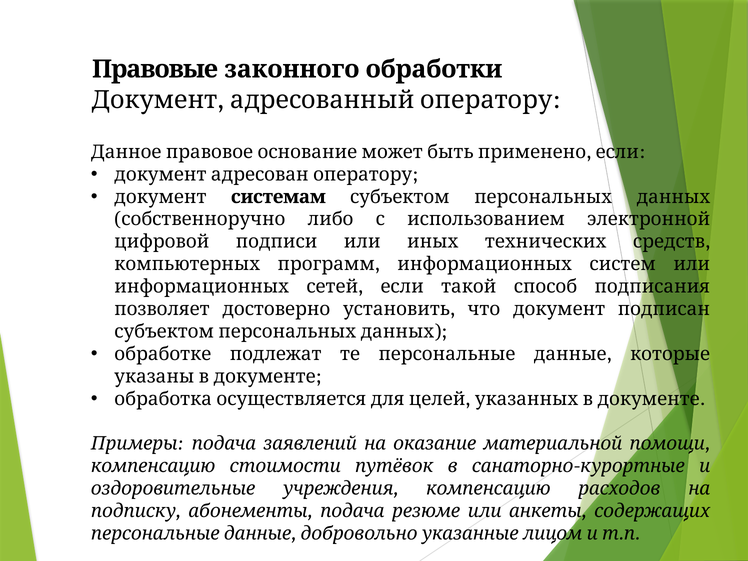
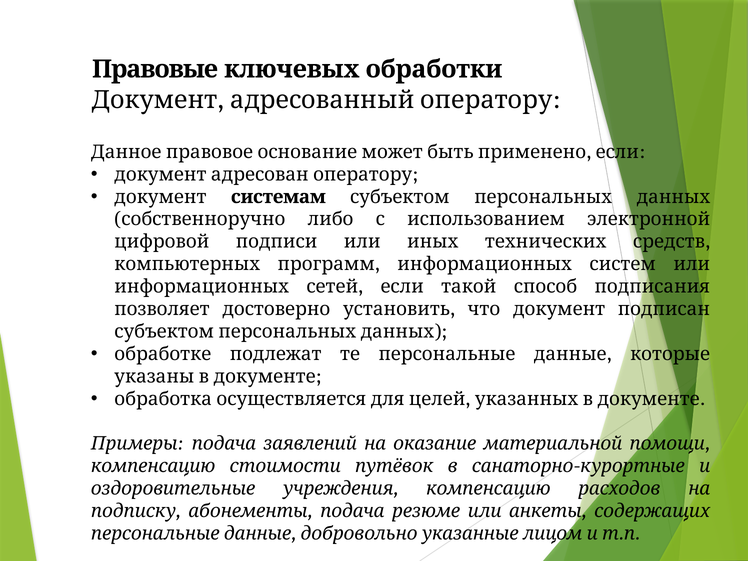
законного: законного -> ключевых
